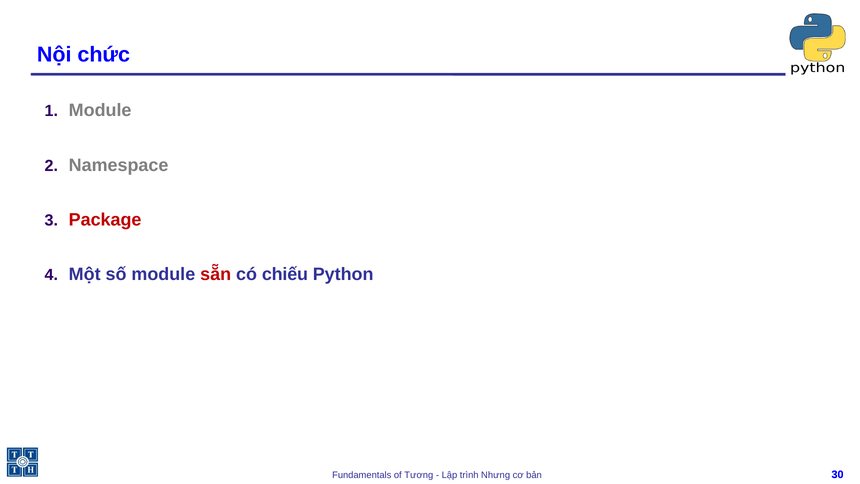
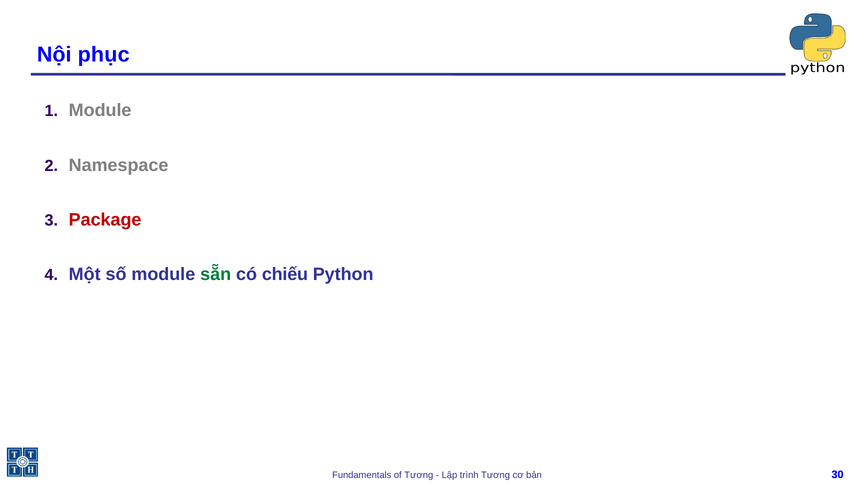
chức: chức -> phục
sẵn colour: red -> green
Nhưng at (496, 475): Nhưng -> Tương
